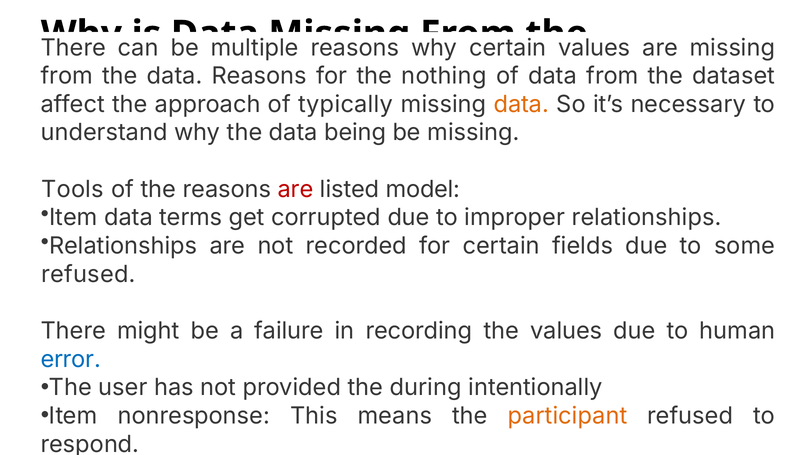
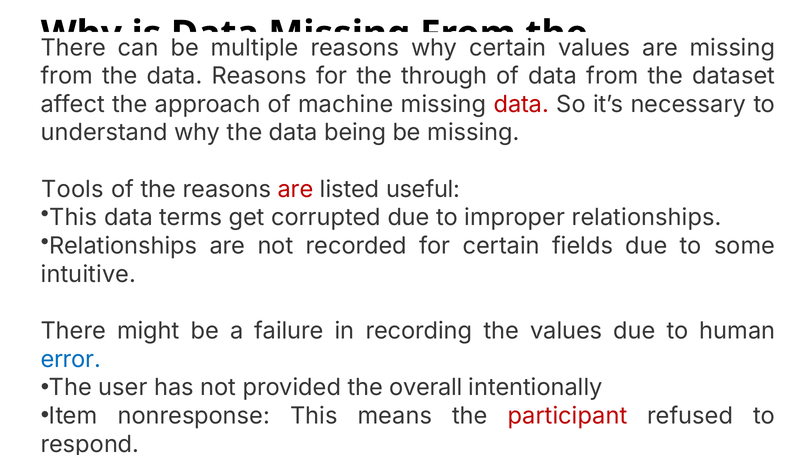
nothing: nothing -> through
typically: typically -> machine
data at (521, 105) colour: orange -> red
model: model -> useful
Item at (73, 218): Item -> This
refused at (88, 275): refused -> intuitive
during: during -> overall
participant colour: orange -> red
